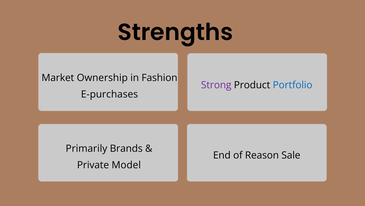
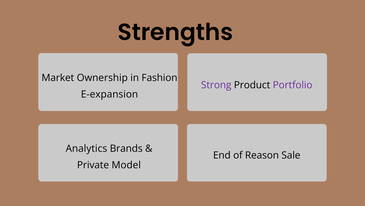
Portfolio colour: blue -> purple
E-purchases: E-purchases -> E-expansion
Primarily: Primarily -> Analytics
